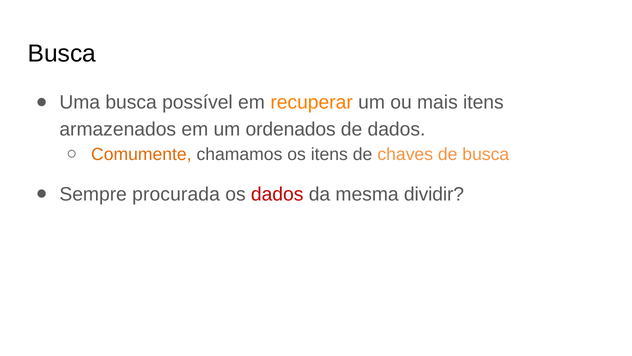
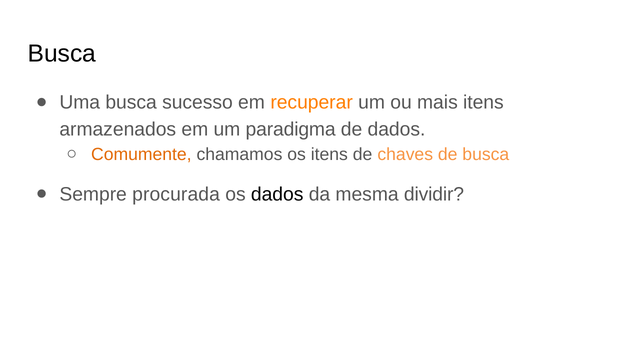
possível: possível -> sucesso
ordenados: ordenados -> paradigma
dados at (277, 194) colour: red -> black
